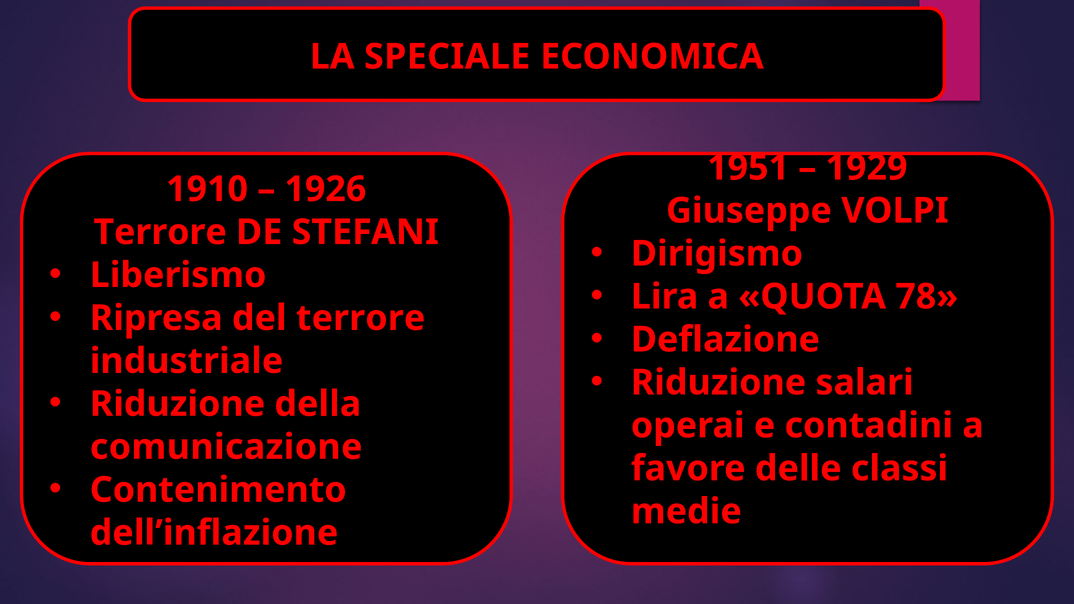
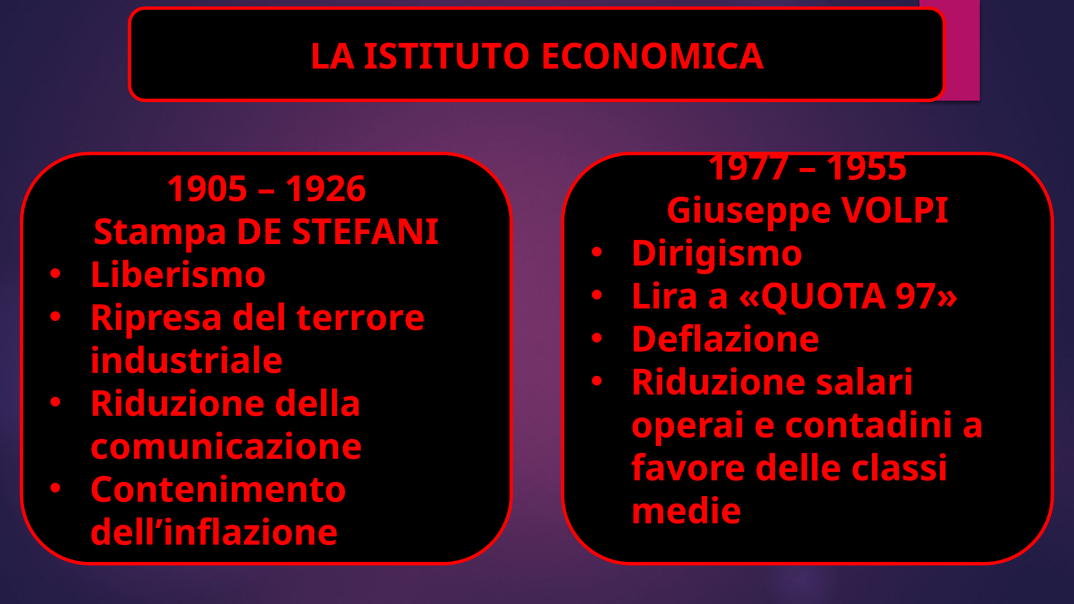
SPECIALE: SPECIALE -> ISTITUTO
1951: 1951 -> 1977
1929: 1929 -> 1955
1910: 1910 -> 1905
Terrore at (160, 232): Terrore -> Stampa
78: 78 -> 97
